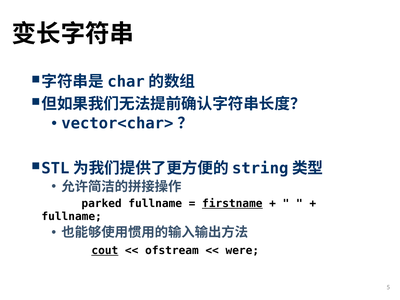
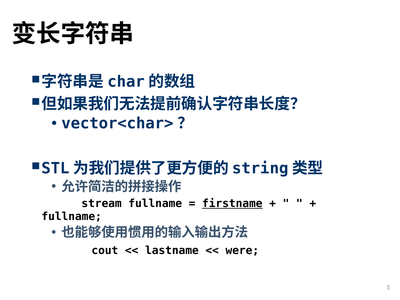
parked: parked -> stream
cout underline: present -> none
ofstream: ofstream -> lastname
